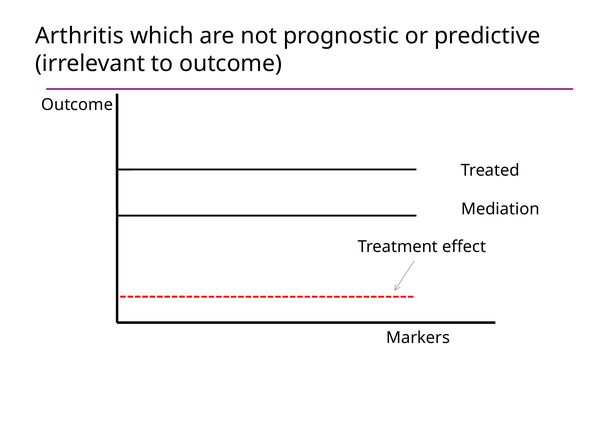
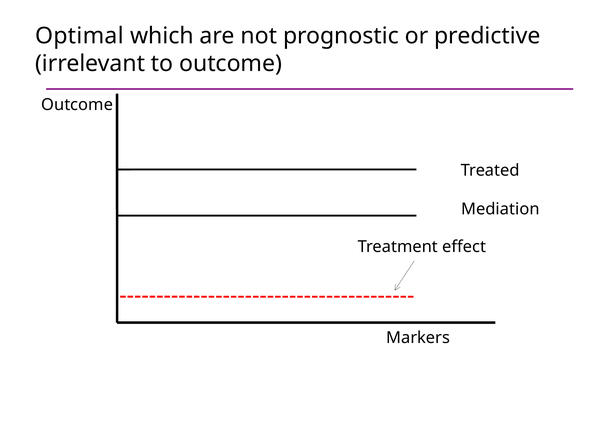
Arthritis: Arthritis -> Optimal
